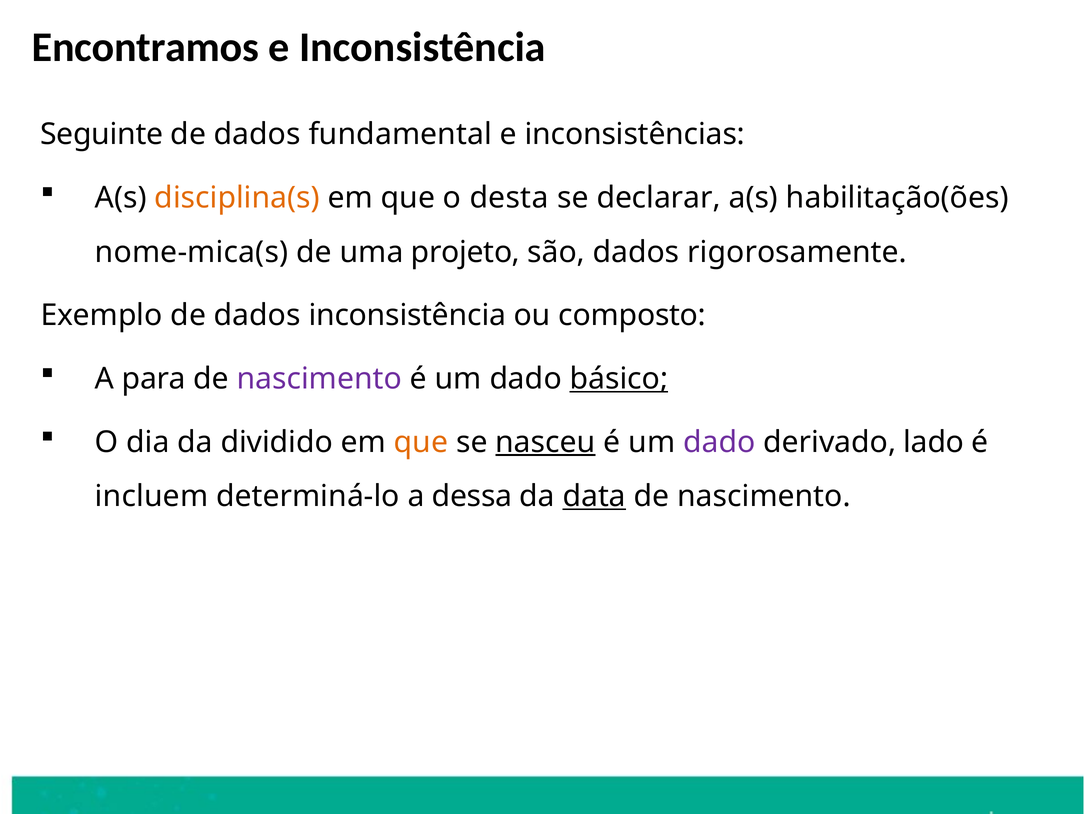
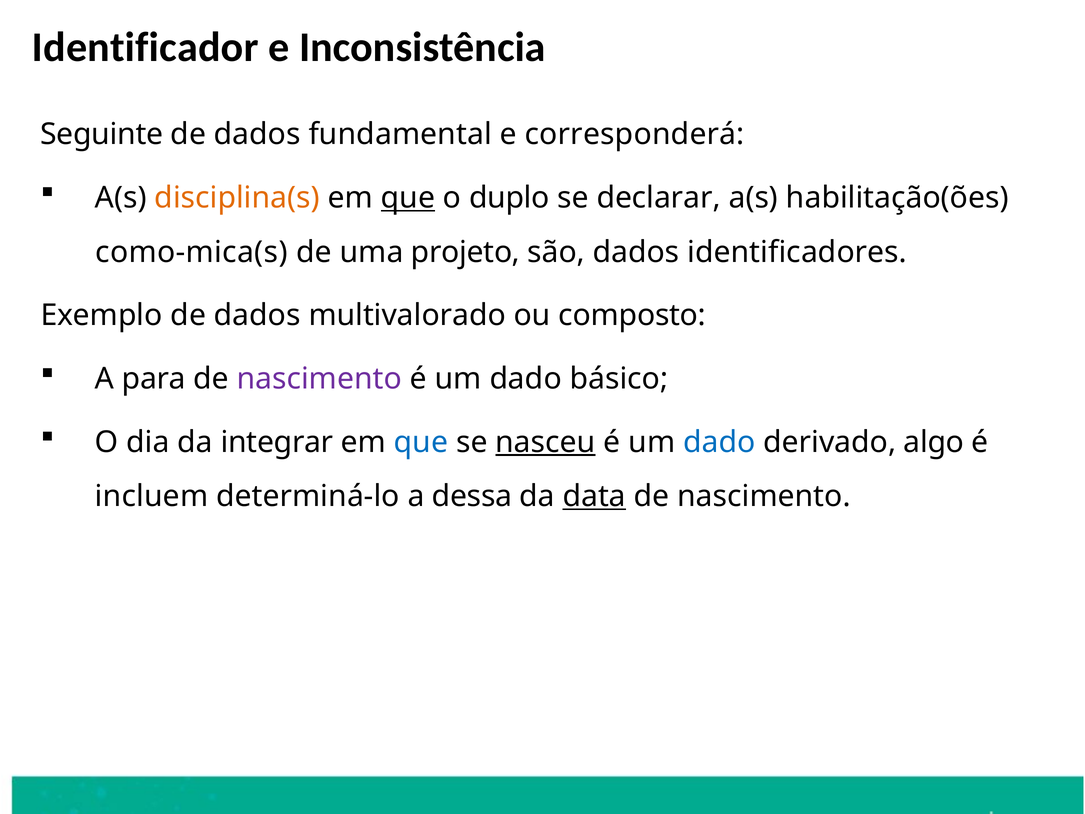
Encontramos: Encontramos -> Identificador
inconsistências: inconsistências -> corresponderá
que at (408, 198) underline: none -> present
desta: desta -> duplo
nome-mica(s: nome-mica(s -> como-mica(s
rigorosamente: rigorosamente -> identificadores
dados inconsistência: inconsistência -> multivalorado
básico underline: present -> none
dividido: dividido -> integrar
que at (421, 442) colour: orange -> blue
dado at (719, 442) colour: purple -> blue
lado: lado -> algo
